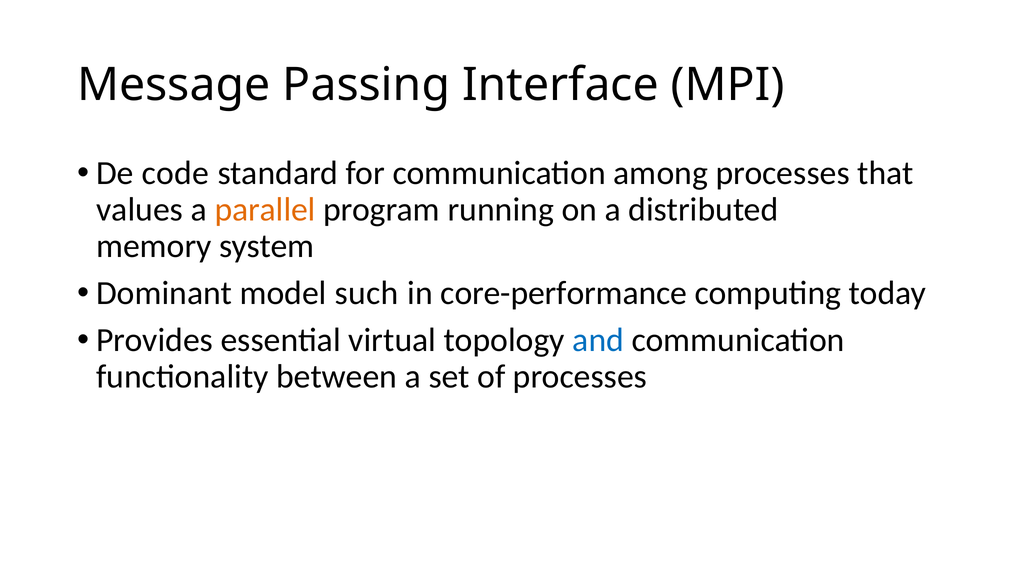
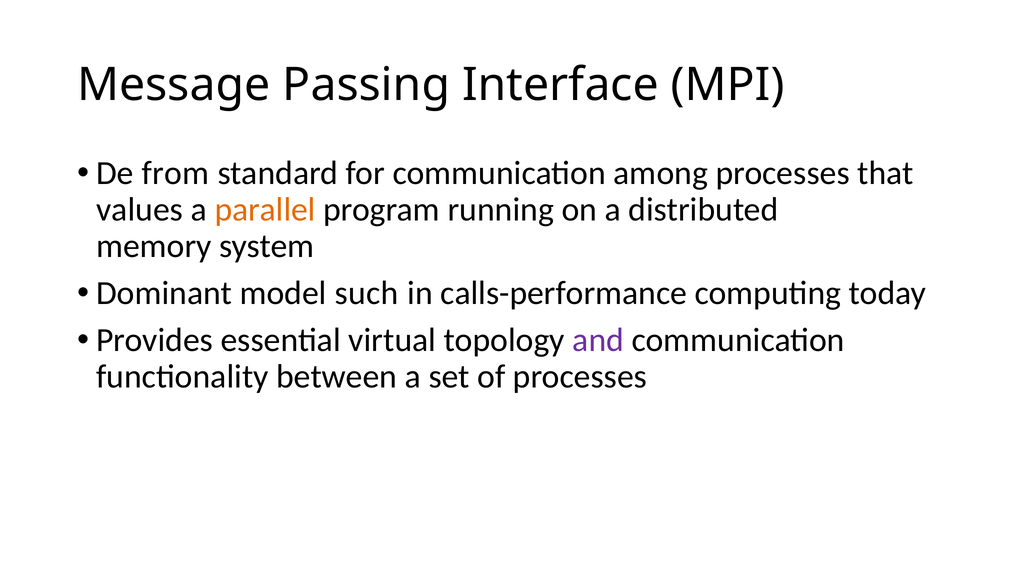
code: code -> from
core-performance: core-performance -> calls-performance
and colour: blue -> purple
